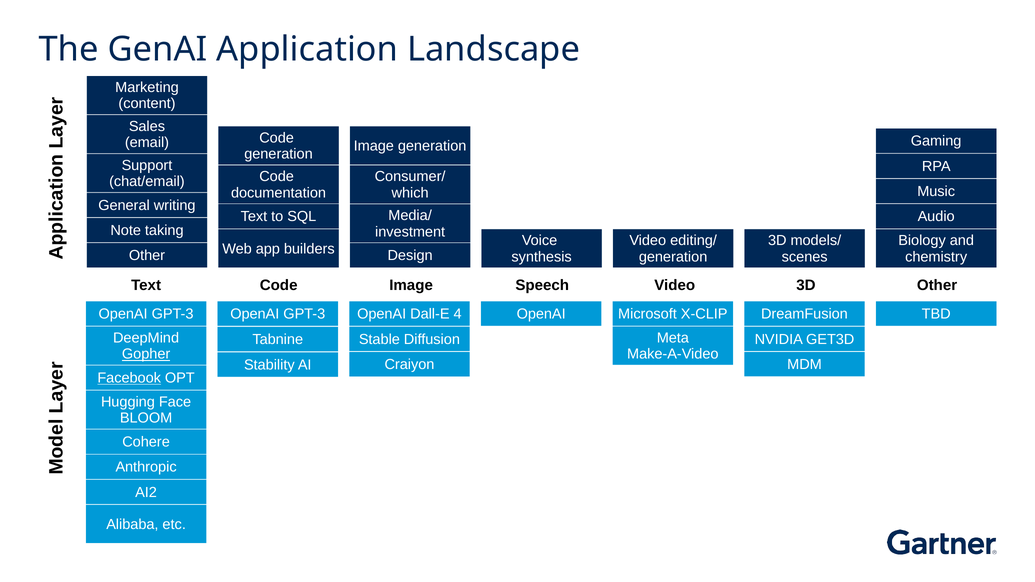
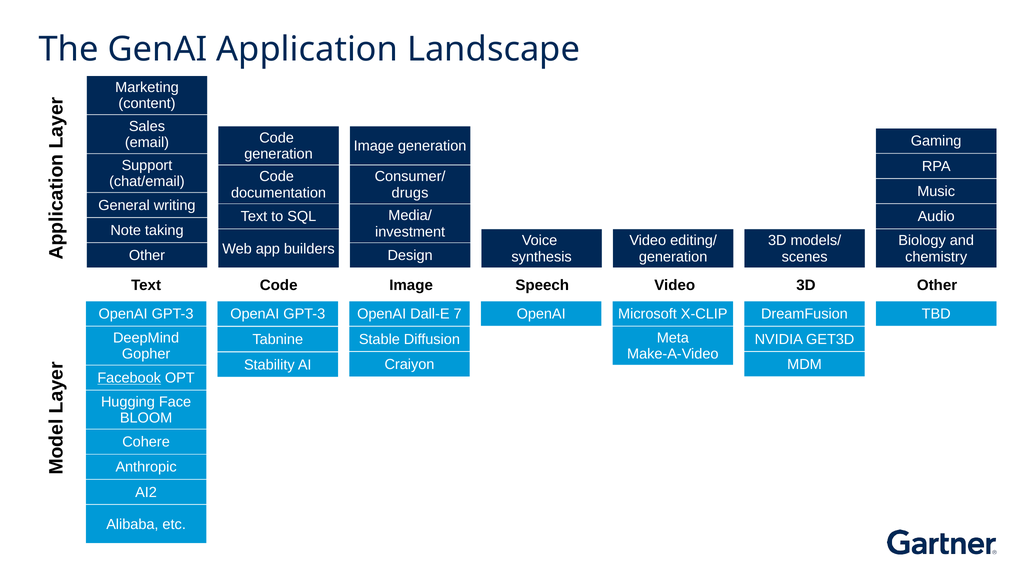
which: which -> drugs
4: 4 -> 7
Gopher underline: present -> none
